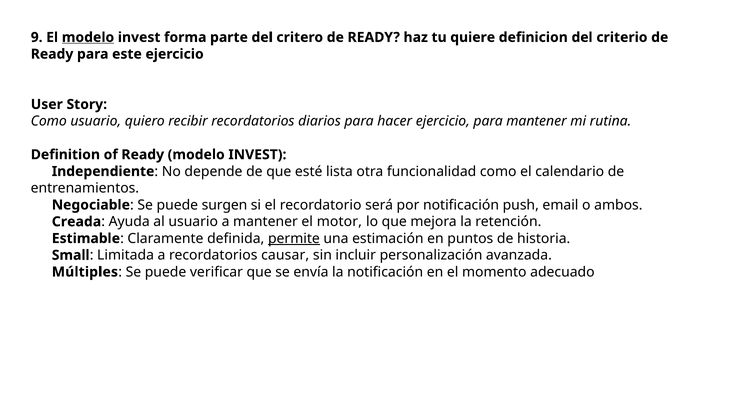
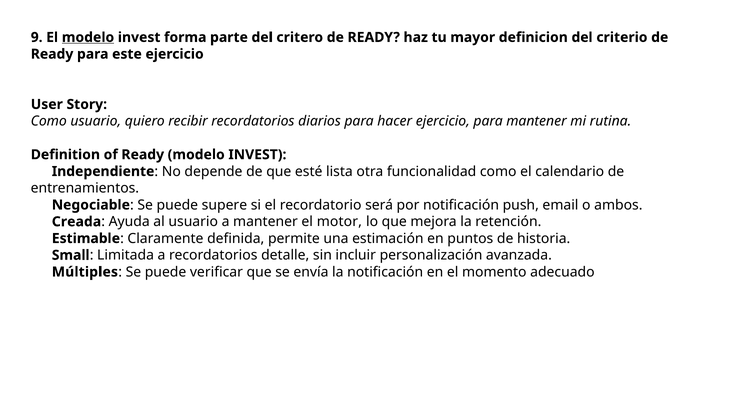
quiere: quiere -> mayor
surgen: surgen -> supere
permite underline: present -> none
causar: causar -> detalle
